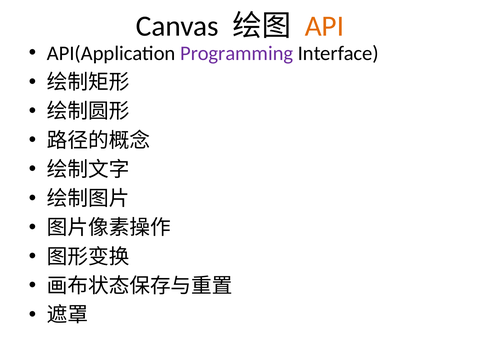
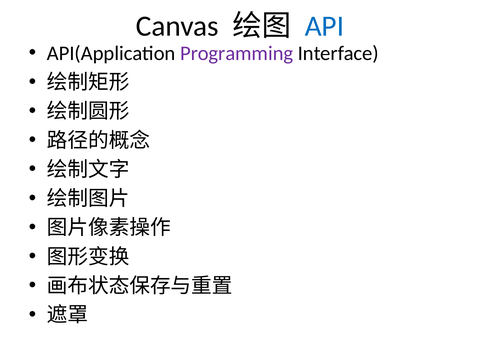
API colour: orange -> blue
